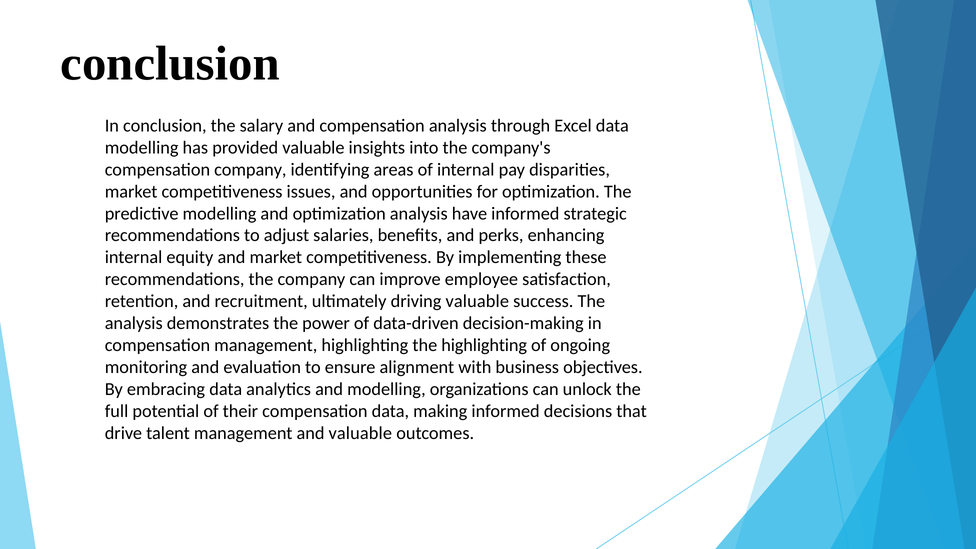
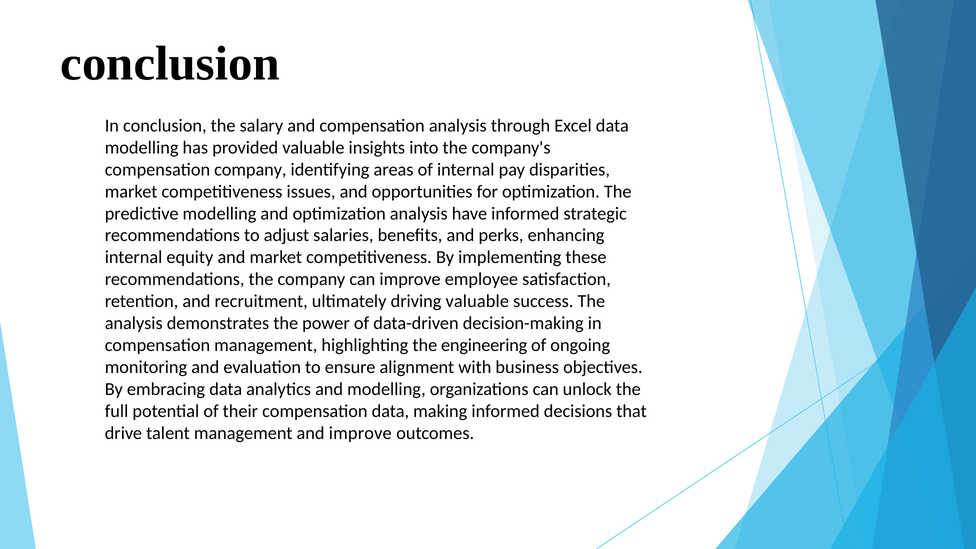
the highlighting: highlighting -> engineering
and valuable: valuable -> improve
